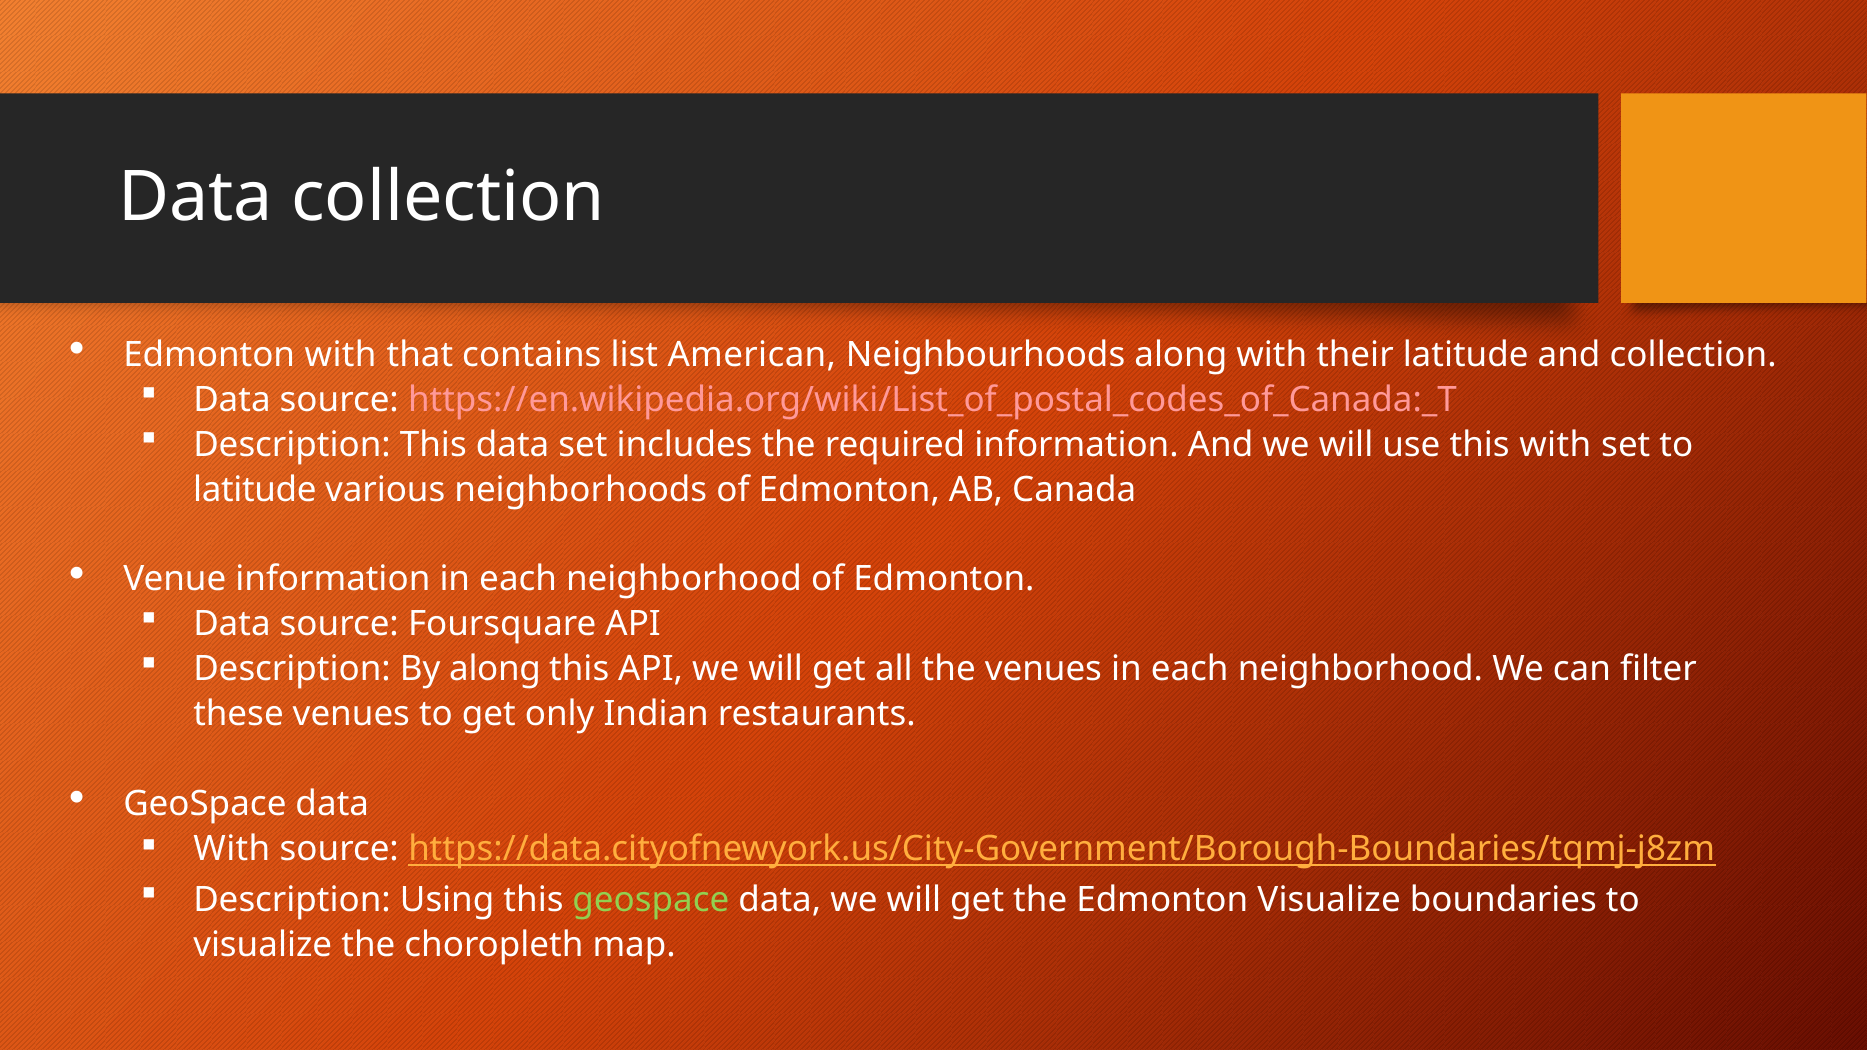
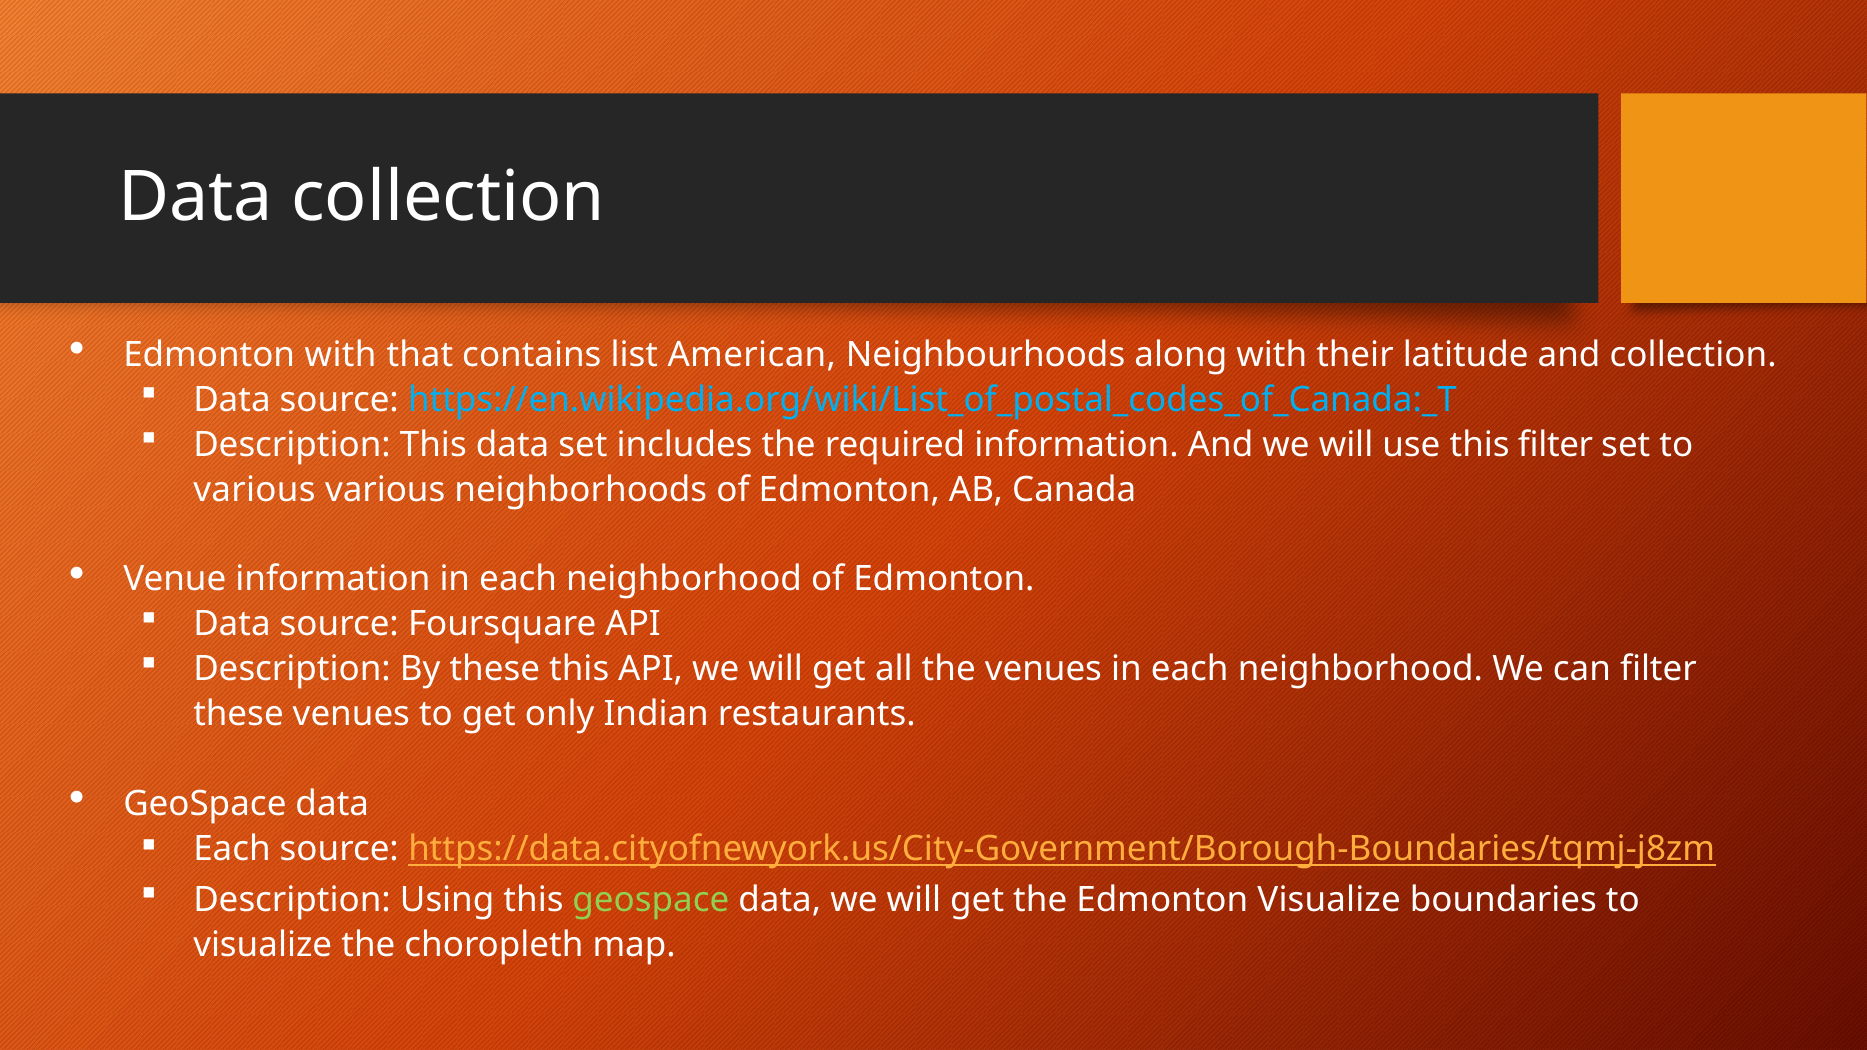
https://en.wikipedia.org/wiki/List_of_postal_codes_of_Canada:_T colour: pink -> light blue
this with: with -> filter
latitude at (255, 490): latitude -> various
By along: along -> these
With at (232, 849): With -> Each
